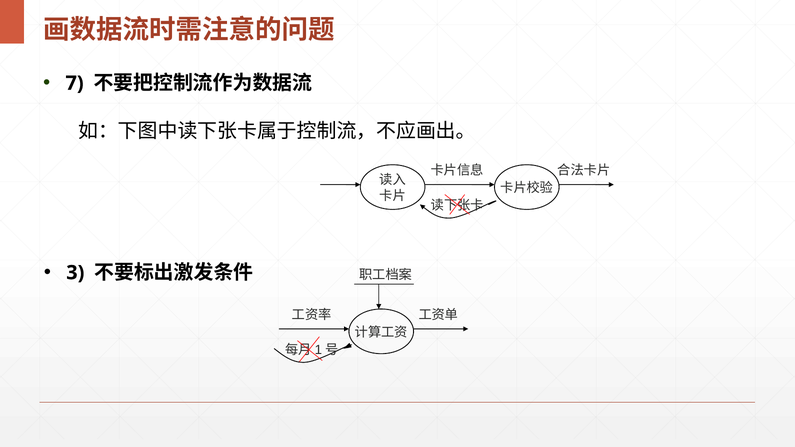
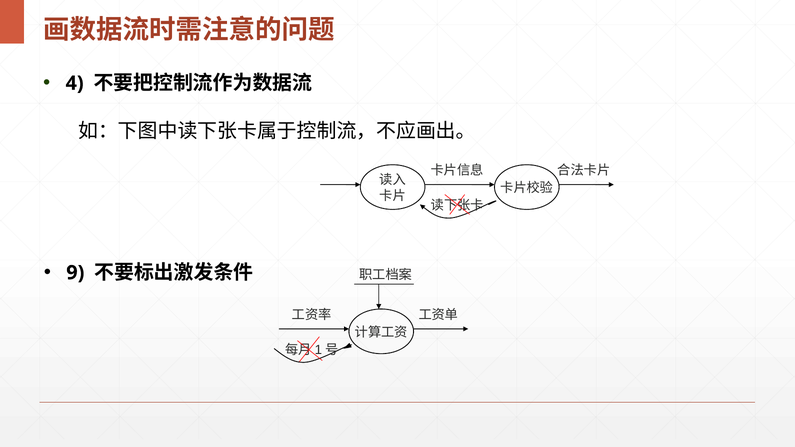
7: 7 -> 4
3: 3 -> 9
